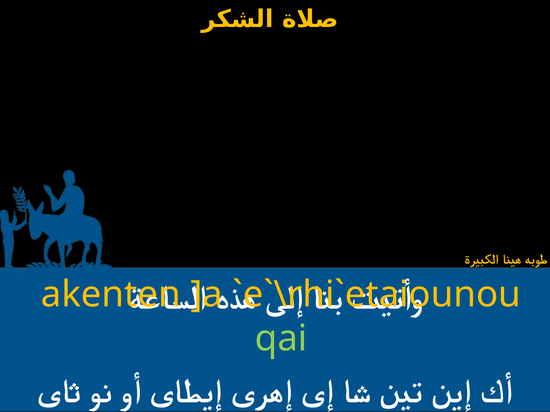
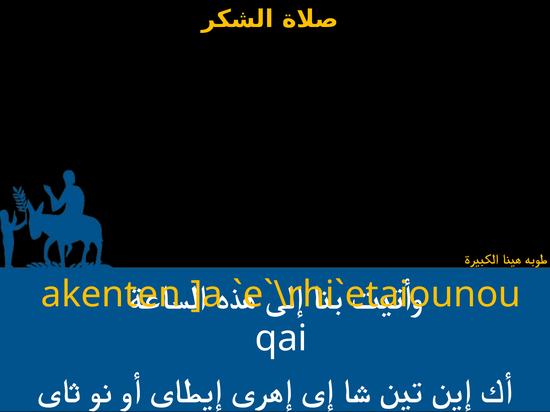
qai colour: light green -> white
